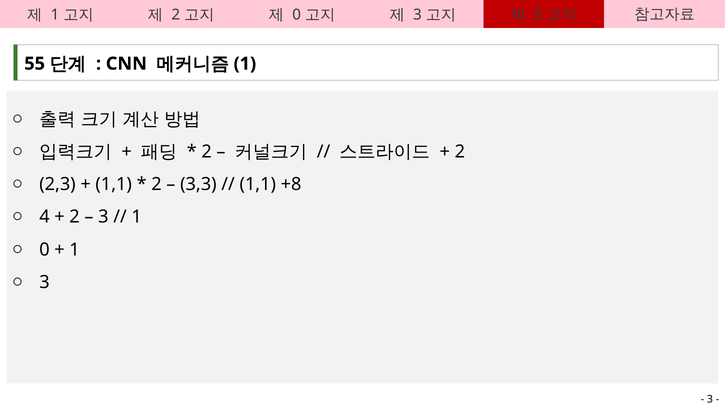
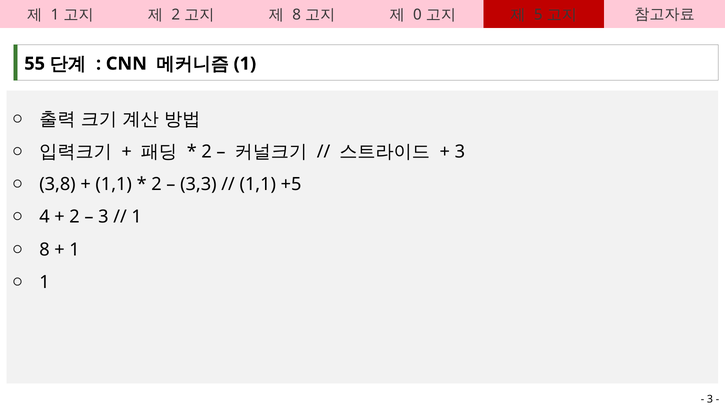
0 at (297, 15): 0 -> 8
3 at (417, 15): 3 -> 0
2 at (460, 152): 2 -> 3
2,3: 2,3 -> 3,8
+8: +8 -> +5
0 at (44, 249): 0 -> 8
3 at (44, 282): 3 -> 1
